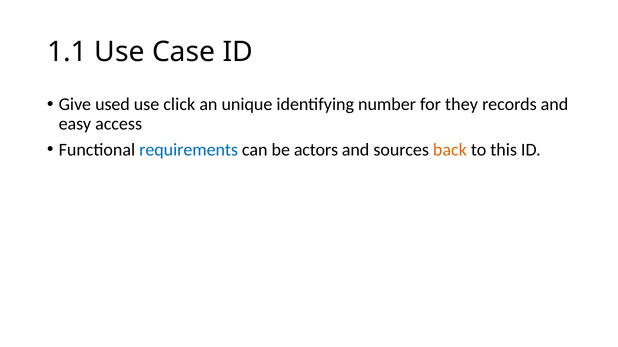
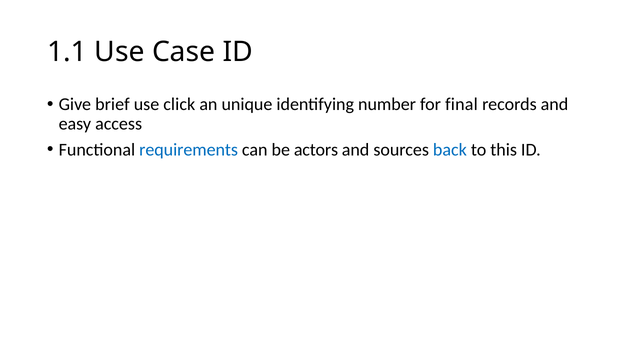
used: used -> brief
they: they -> final
back colour: orange -> blue
